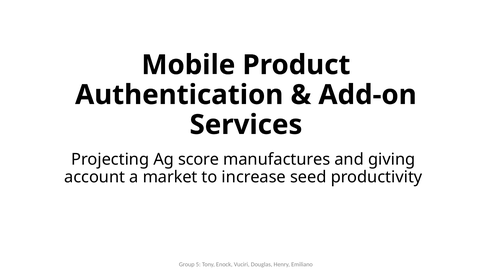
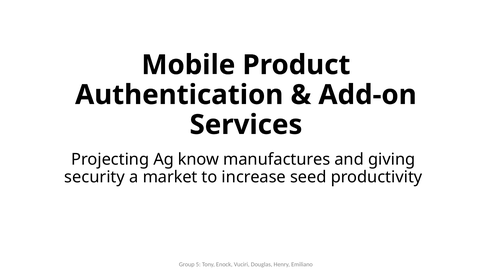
score: score -> know
account: account -> security
